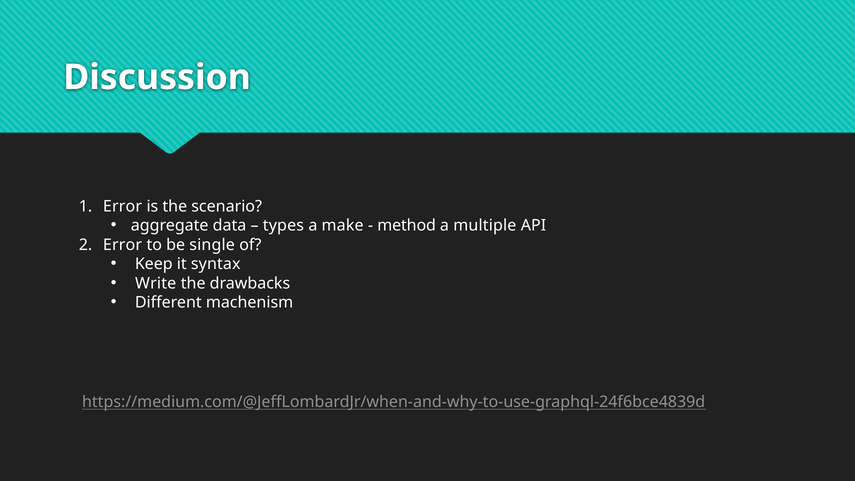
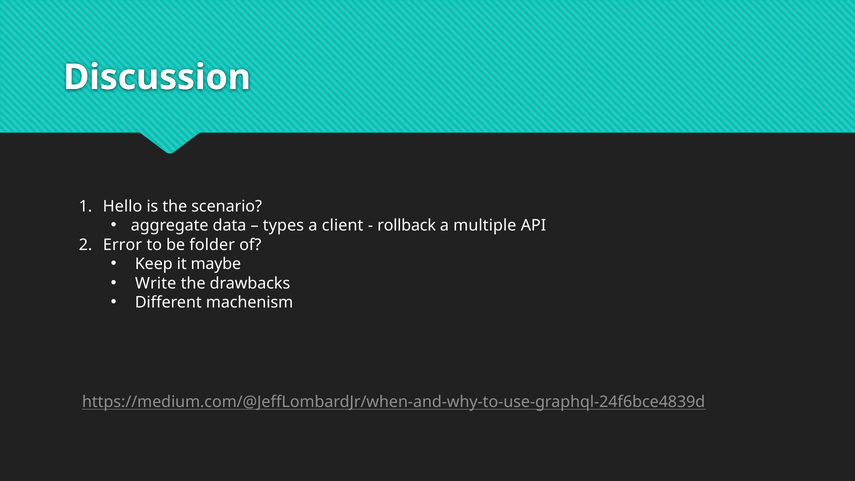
Error at (123, 206): Error -> Hello
make: make -> client
method: method -> rollback
single: single -> folder
syntax: syntax -> maybe
